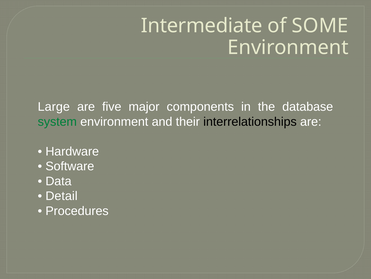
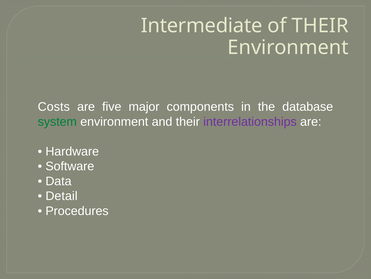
of SOME: SOME -> THEIR
Large: Large -> Costs
interrelationships colour: black -> purple
